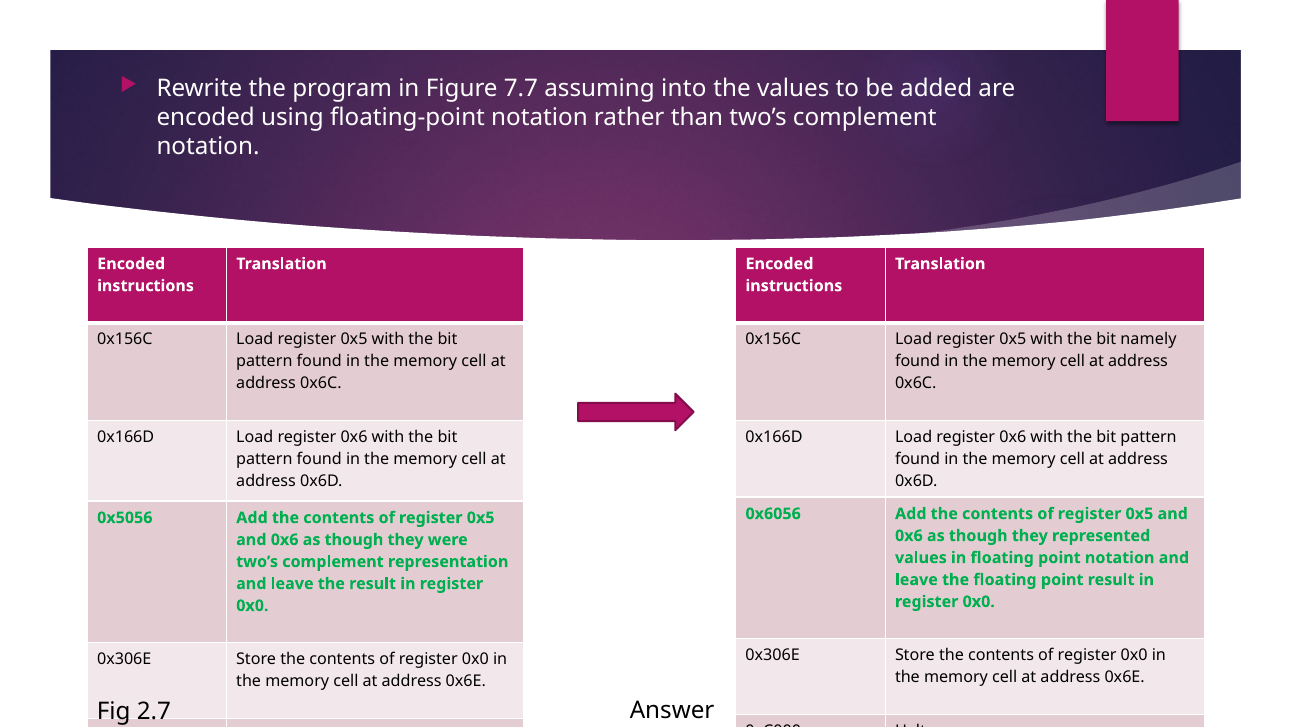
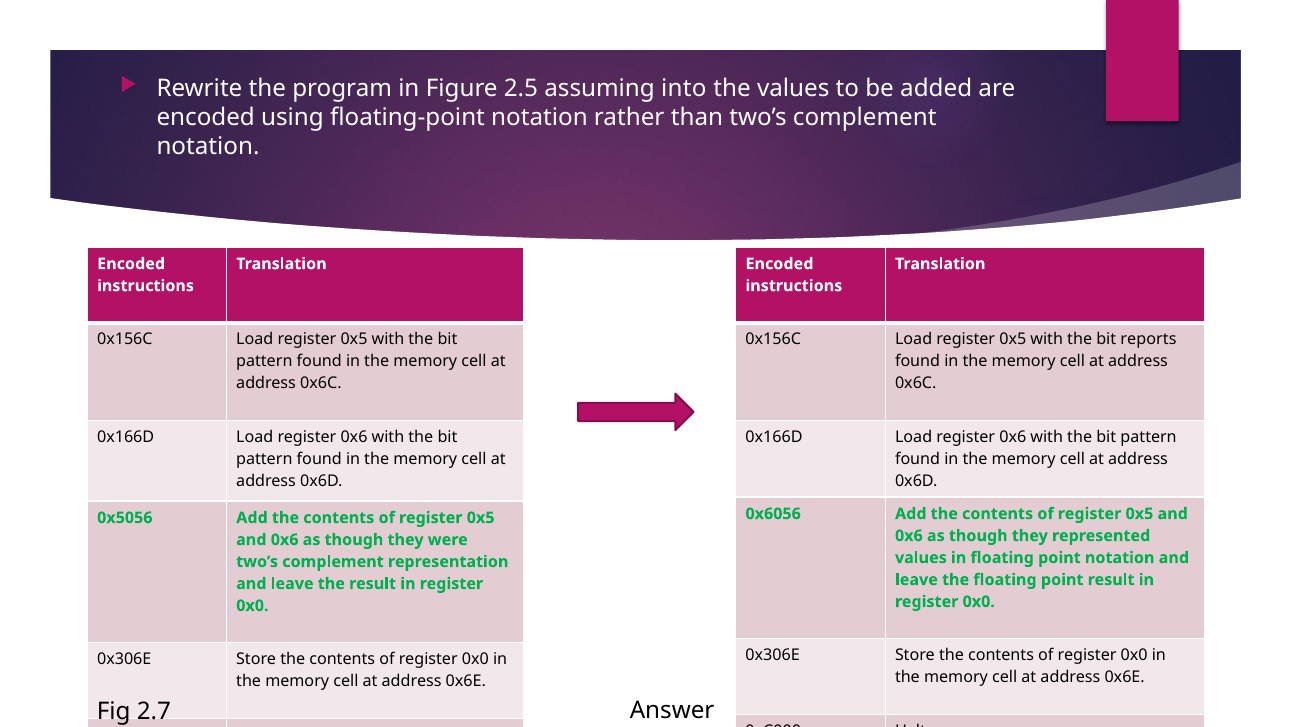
7.7: 7.7 -> 2.5
namely: namely -> reports
